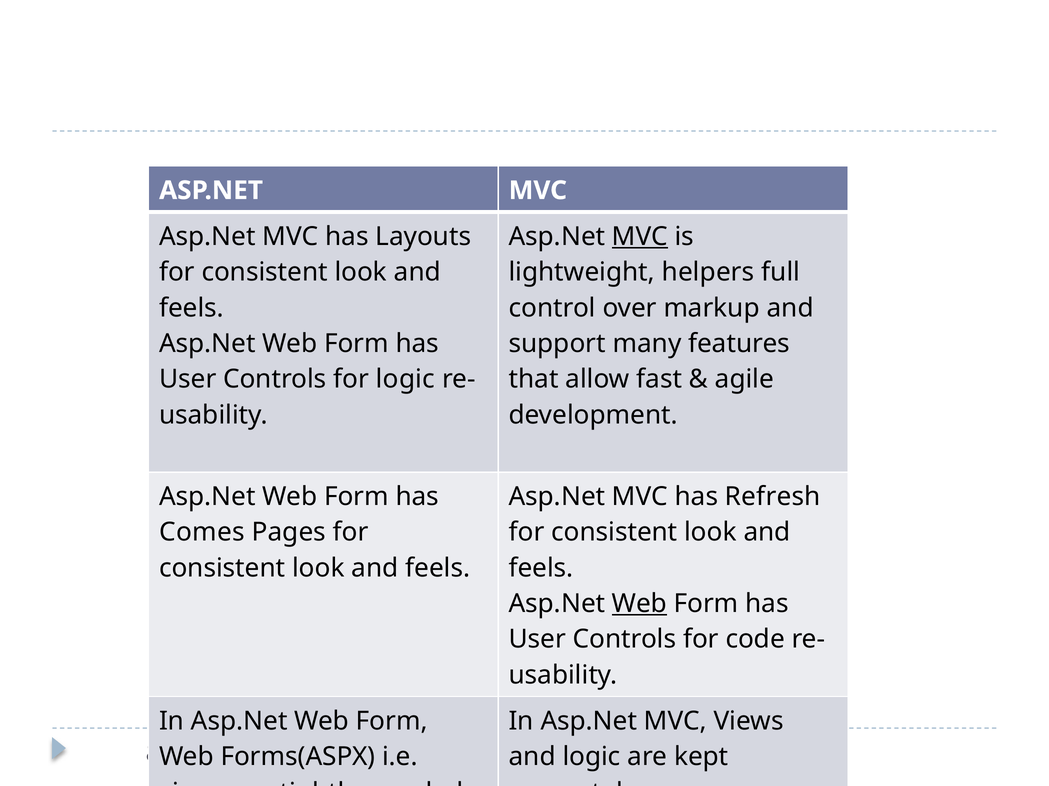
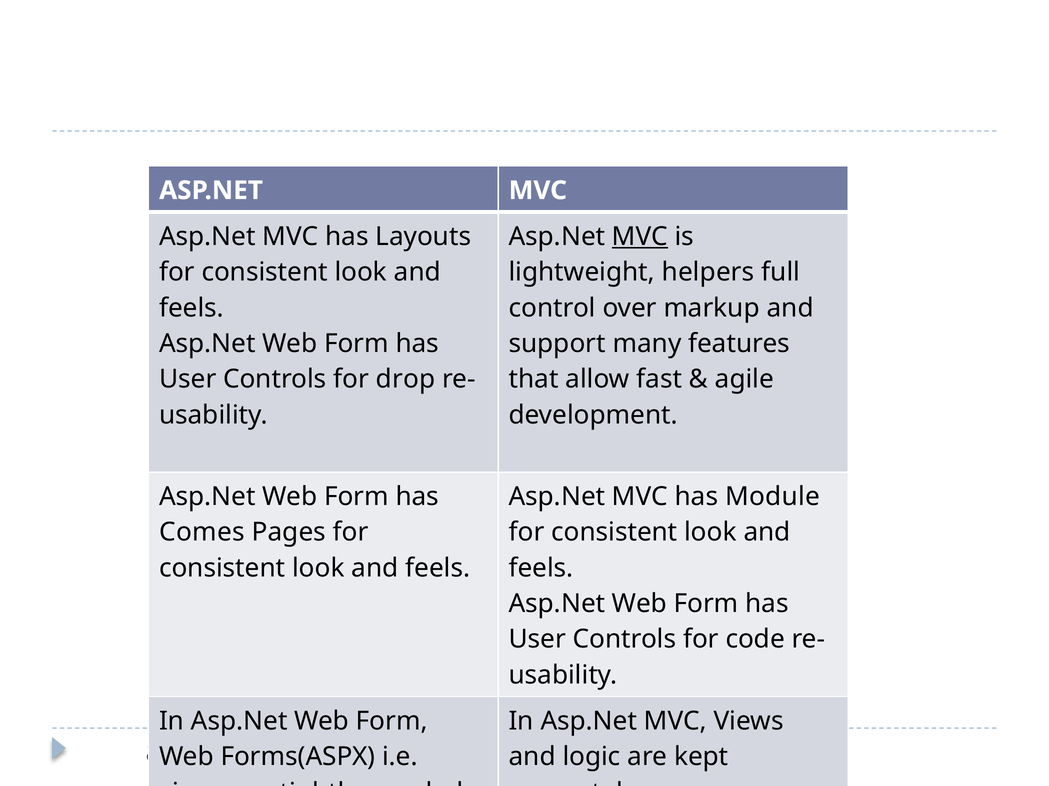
for logic: logic -> drop
Refresh: Refresh -> Module
Web at (640, 604) underline: present -> none
